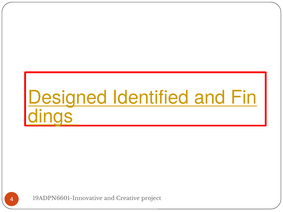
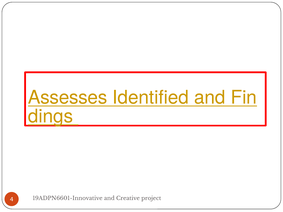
Designed: Designed -> Assesses
